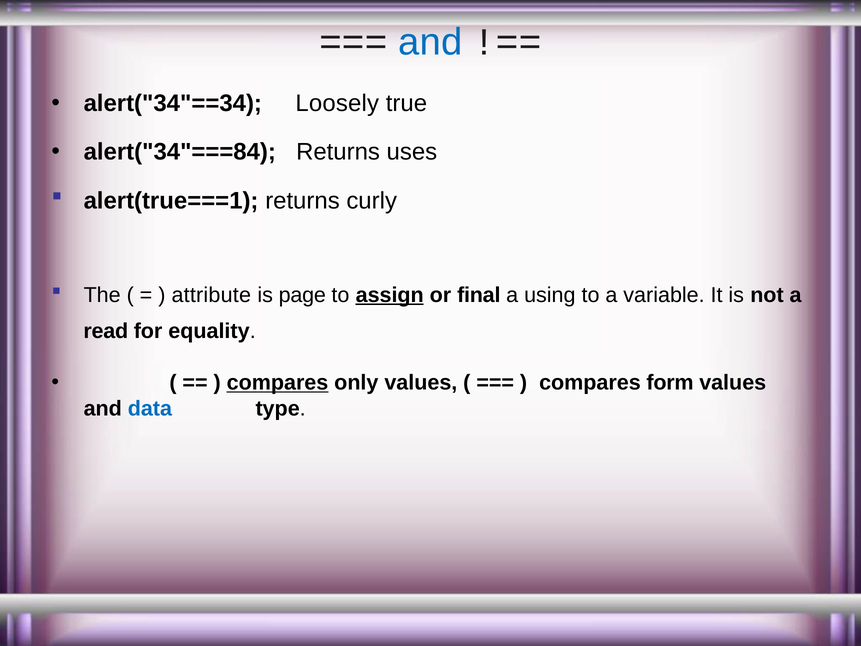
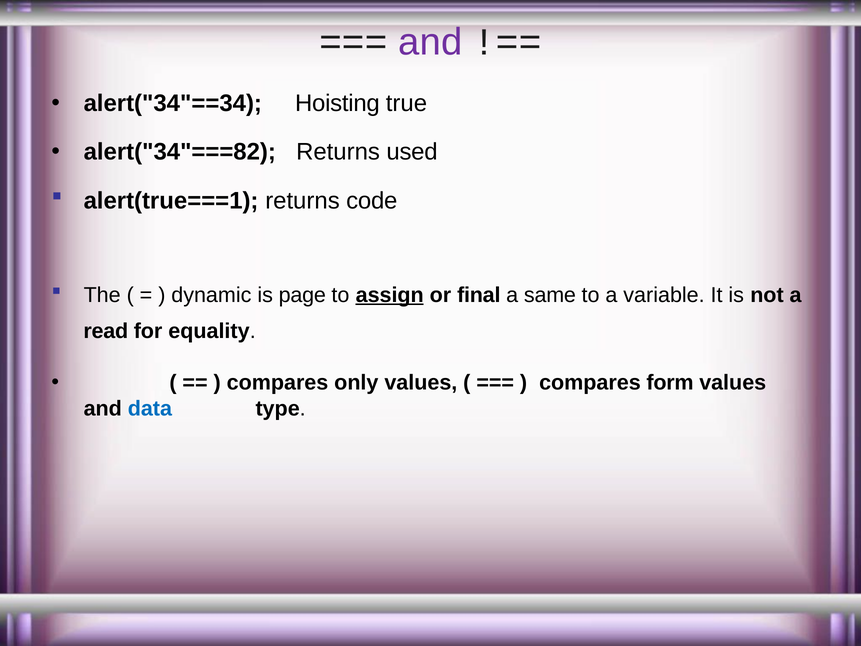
and at (430, 42) colour: blue -> purple
Loosely: Loosely -> Hoisting
alert("34"===84: alert("34"===84 -> alert("34"===82
uses: uses -> used
curly: curly -> code
attribute: attribute -> dynamic
using: using -> same
compares at (278, 383) underline: present -> none
